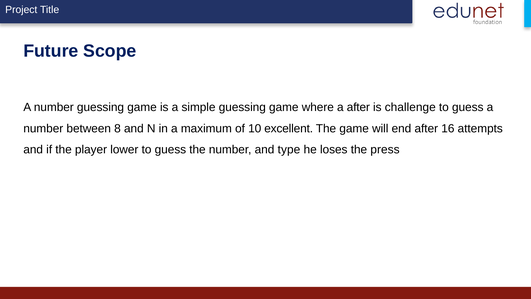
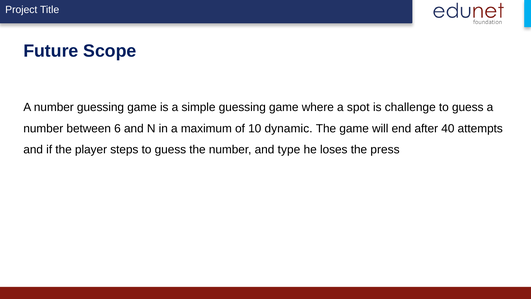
a after: after -> spot
8: 8 -> 6
excellent: excellent -> dynamic
16: 16 -> 40
lower: lower -> steps
